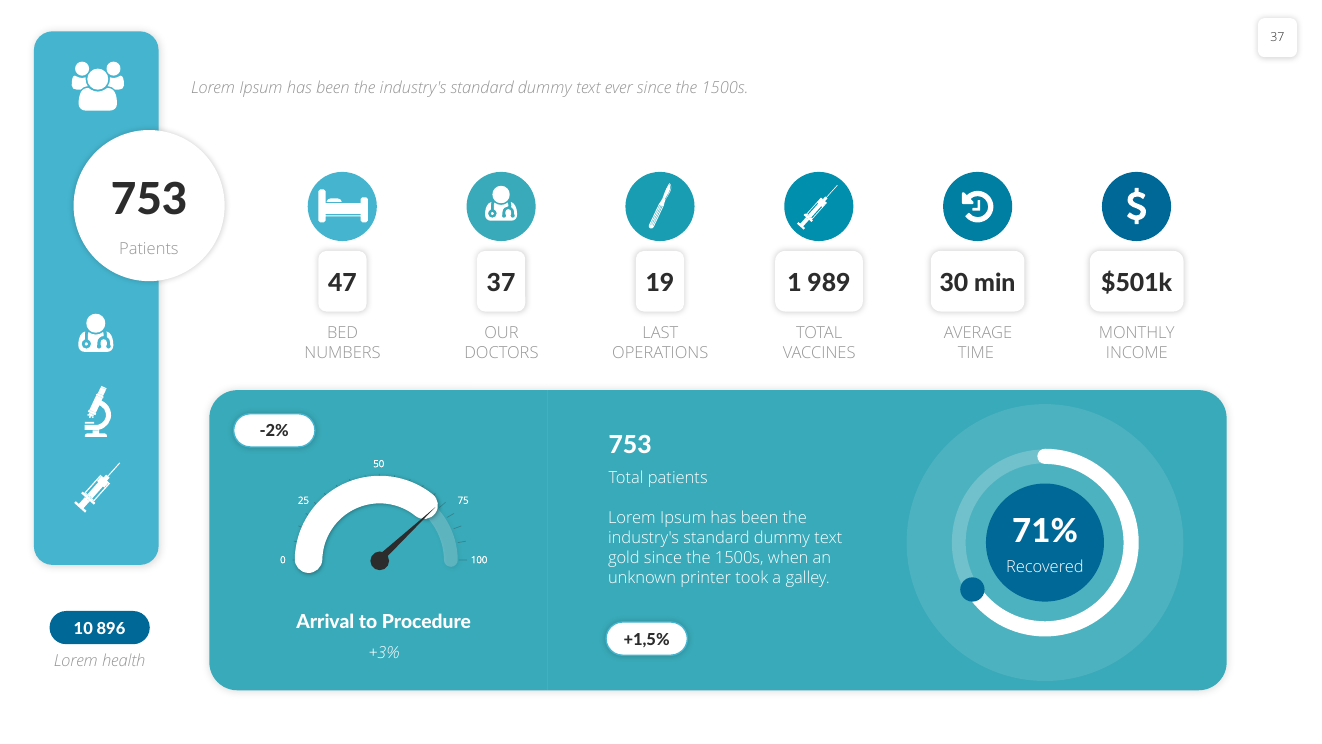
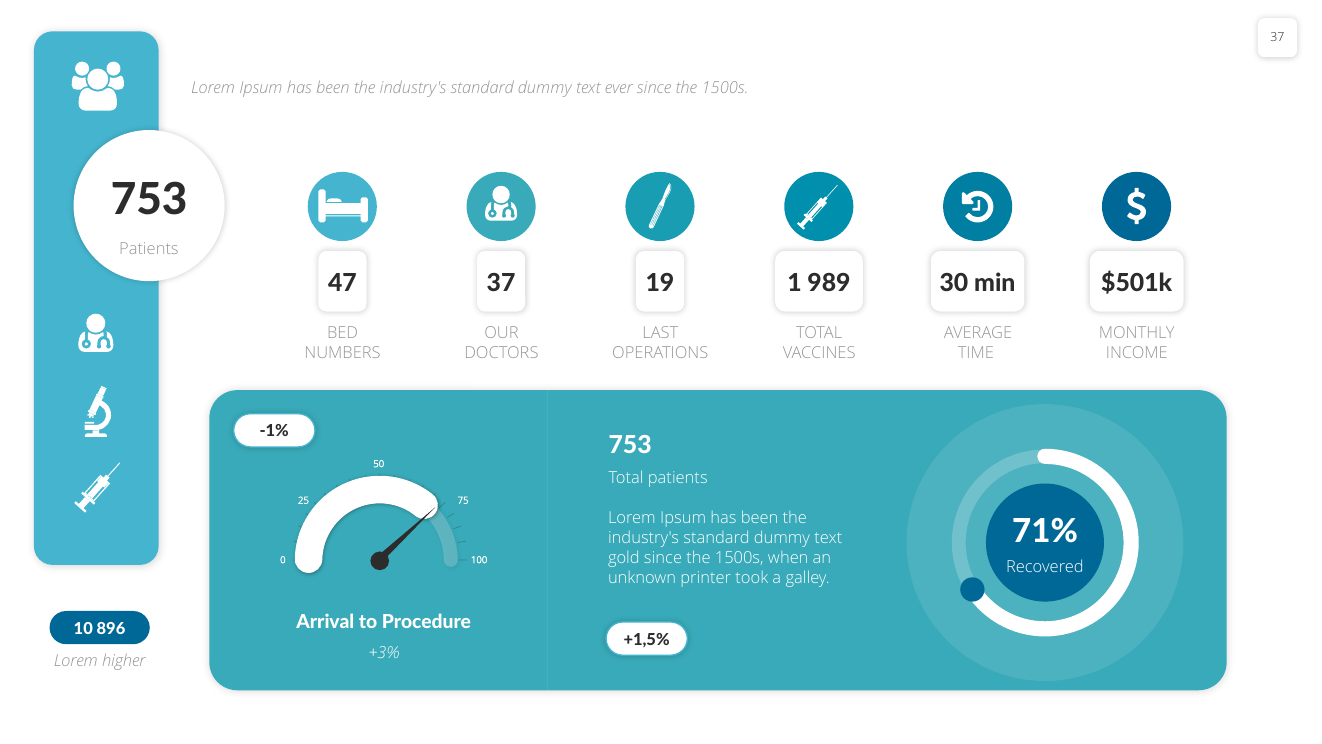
-2%: -2% -> -1%
health: health -> higher
